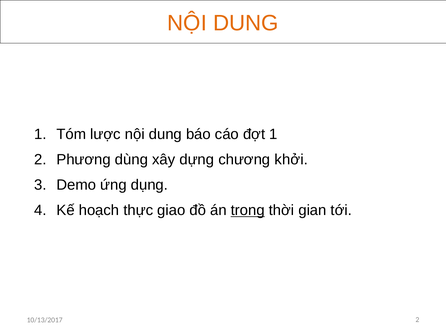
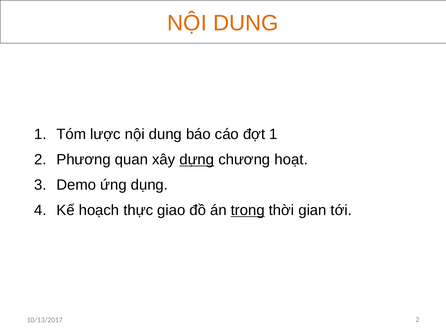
dùng: dùng -> quan
dựng underline: none -> present
khởi: khởi -> hoạt
